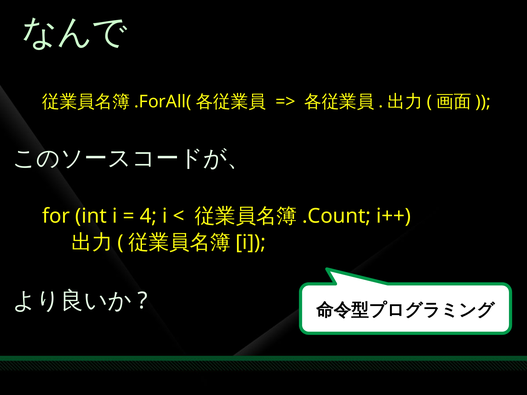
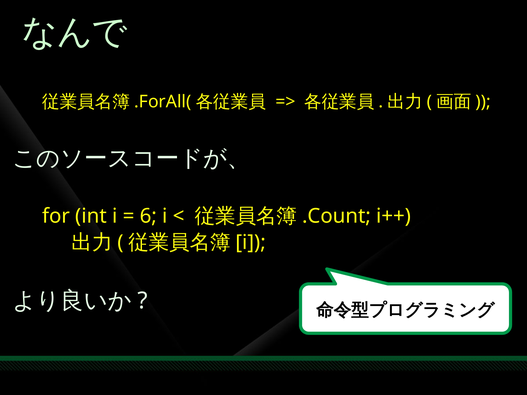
4: 4 -> 6
